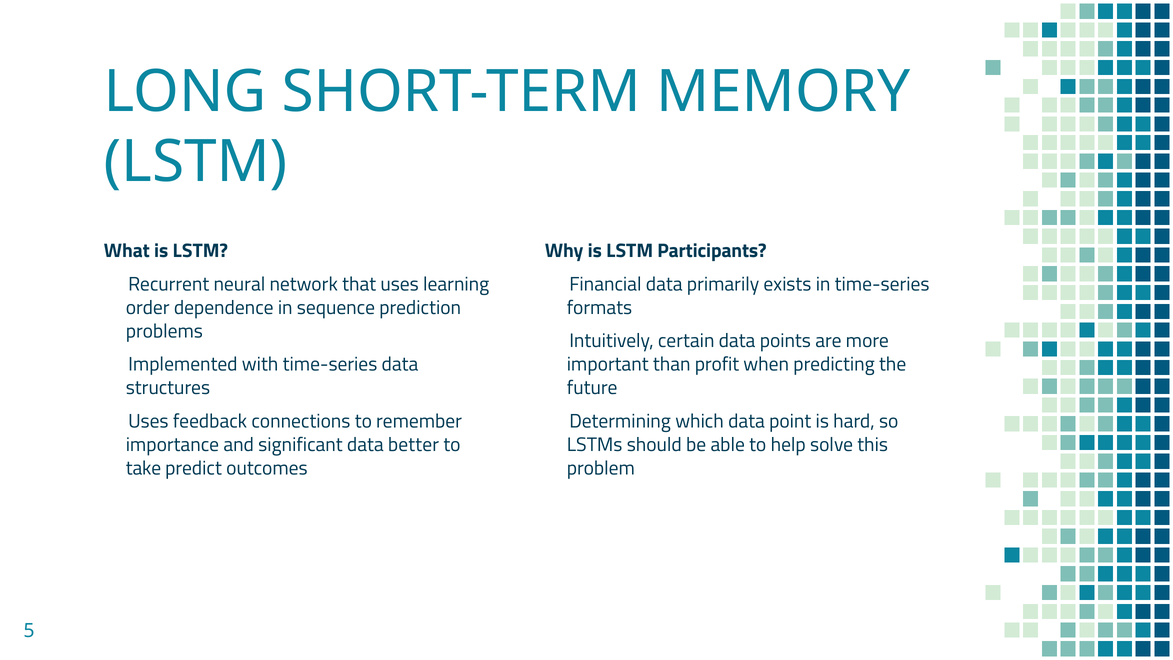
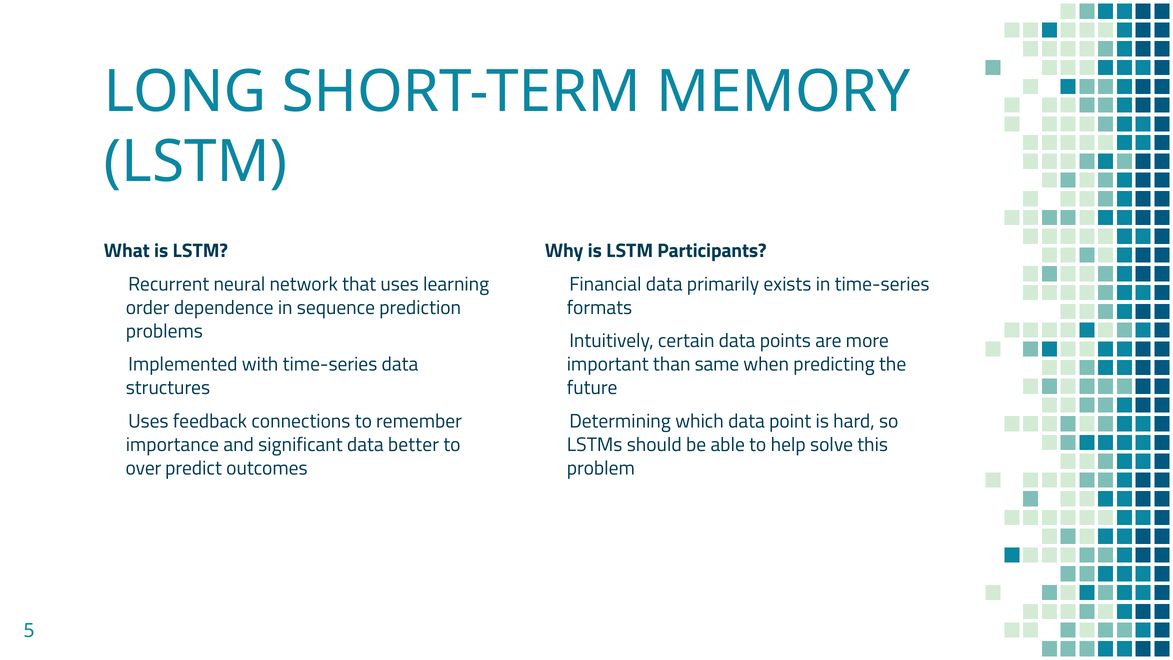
profit: profit -> same
take: take -> over
